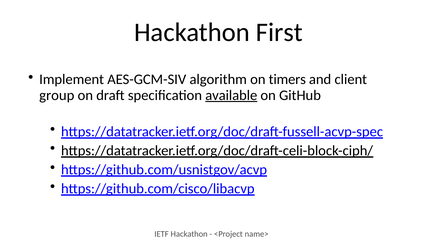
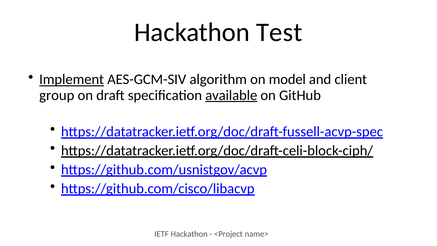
First: First -> Test
Implement underline: none -> present
timers: timers -> model
